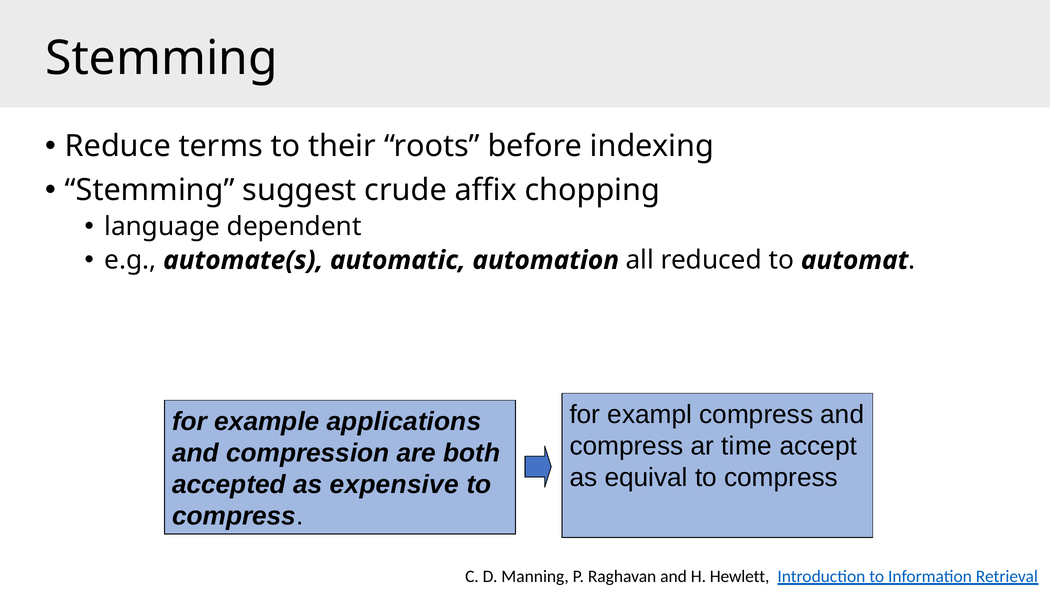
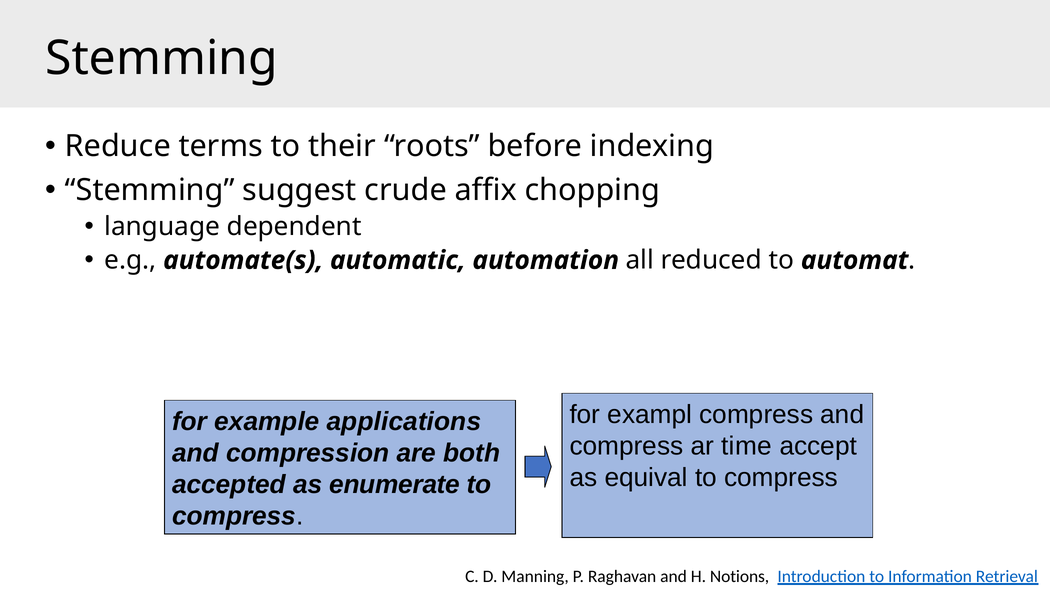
expensive: expensive -> enumerate
Hewlett: Hewlett -> Notions
